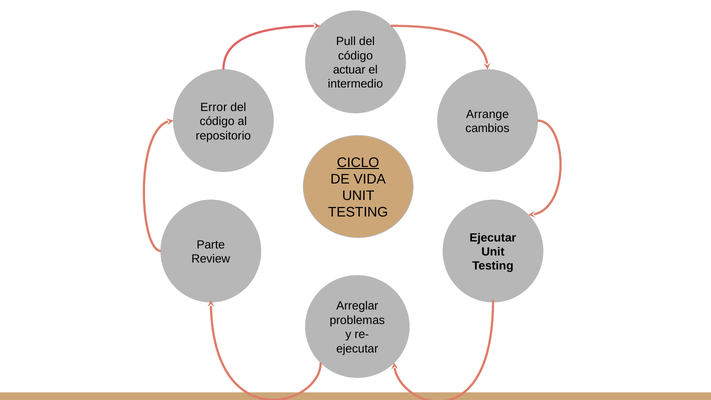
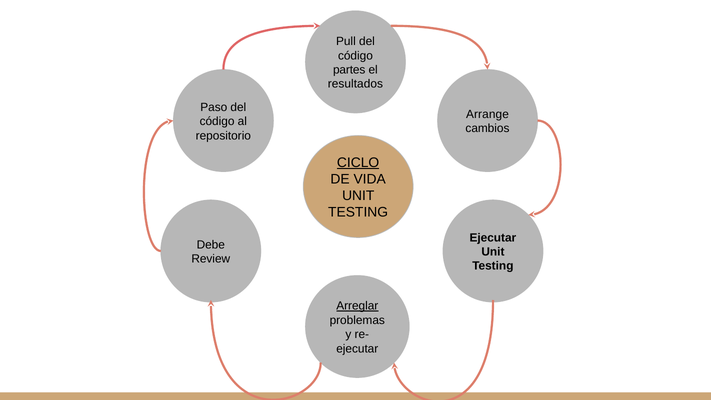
actuar: actuar -> partes
intermedio: intermedio -> resultados
Error: Error -> Paso
Parte: Parte -> Debe
Arreglar underline: none -> present
